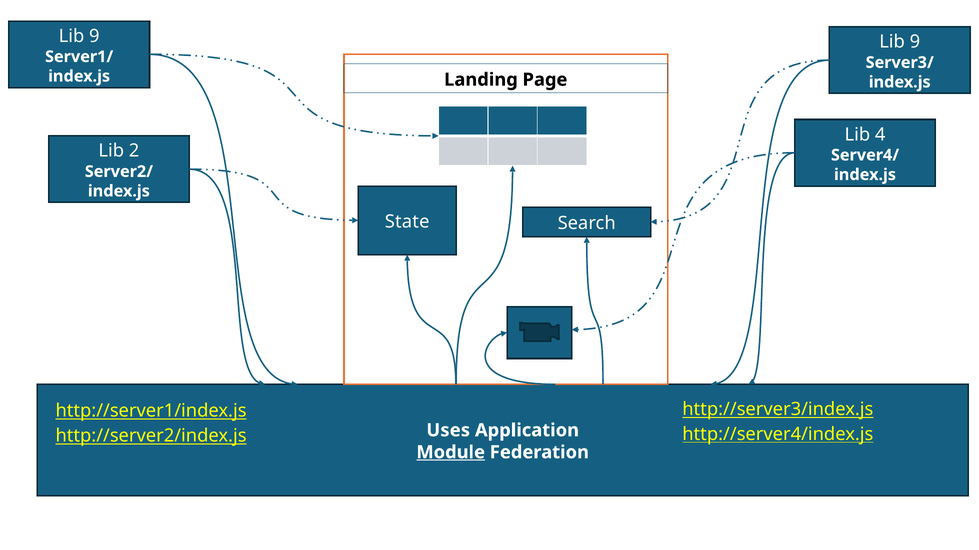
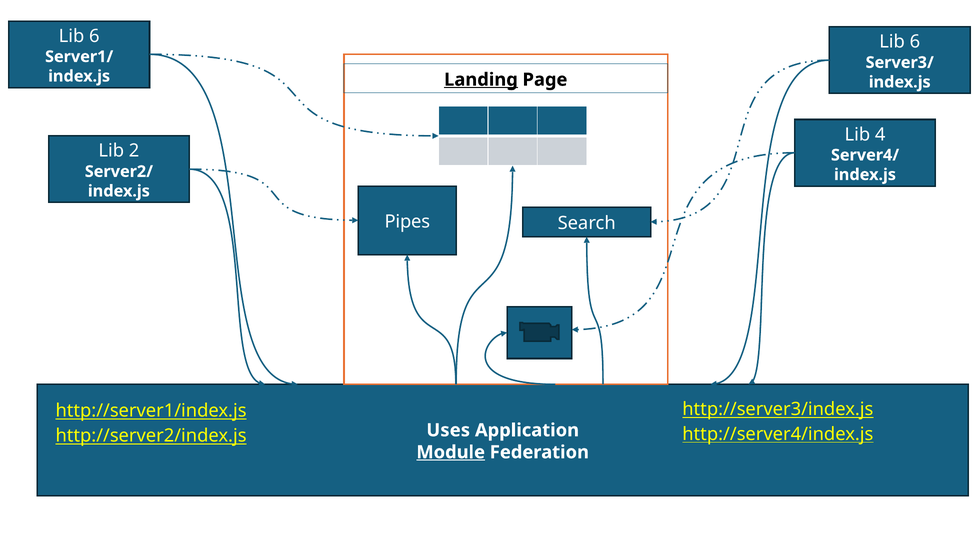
9 at (94, 36): 9 -> 6
9 at (915, 42): 9 -> 6
Landing underline: none -> present
State: State -> Pipes
